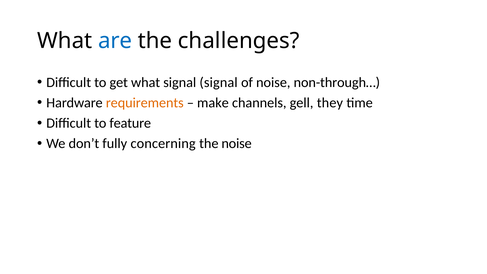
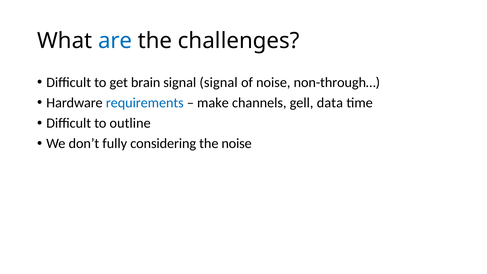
get what: what -> brain
requirements colour: orange -> blue
they: they -> data
feature: feature -> outline
concerning: concerning -> considering
